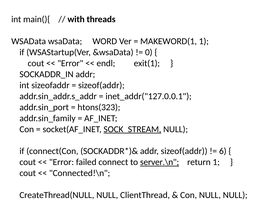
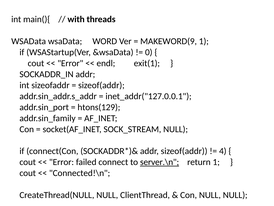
MAKEWORD(1: MAKEWORD(1 -> MAKEWORD(9
htons(323: htons(323 -> htons(129
SOCK_STREAM underline: present -> none
6: 6 -> 4
